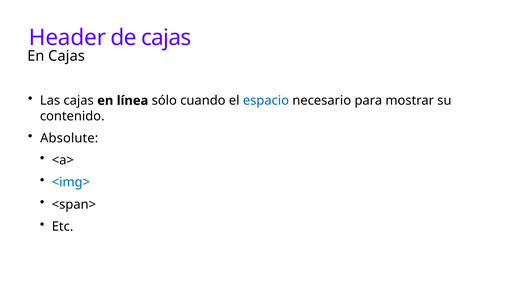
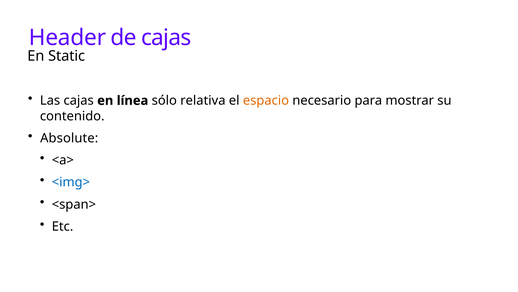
En Cajas: Cajas -> Static
cuando: cuando -> relativa
espacio colour: blue -> orange
